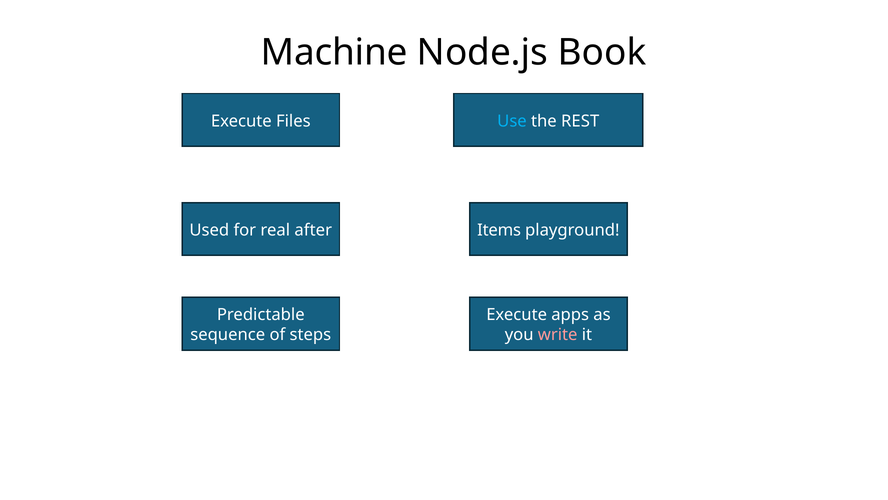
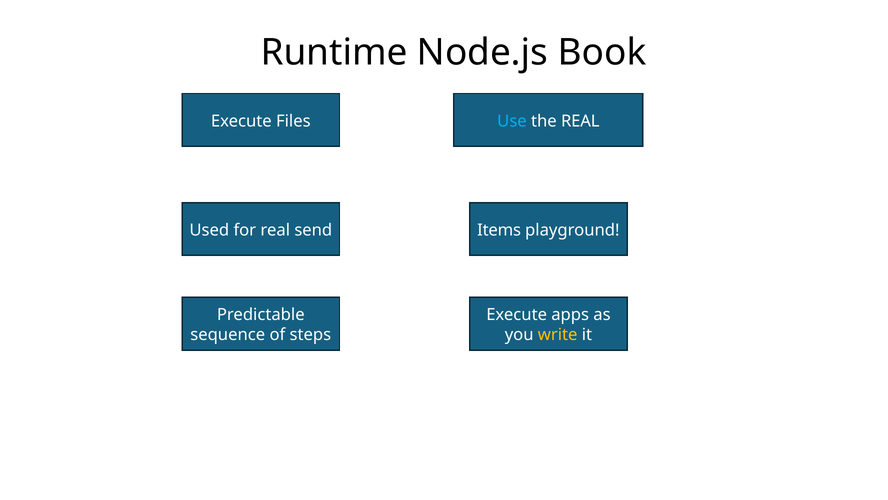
Machine: Machine -> Runtime
the REST: REST -> REAL
after: after -> send
write colour: pink -> yellow
